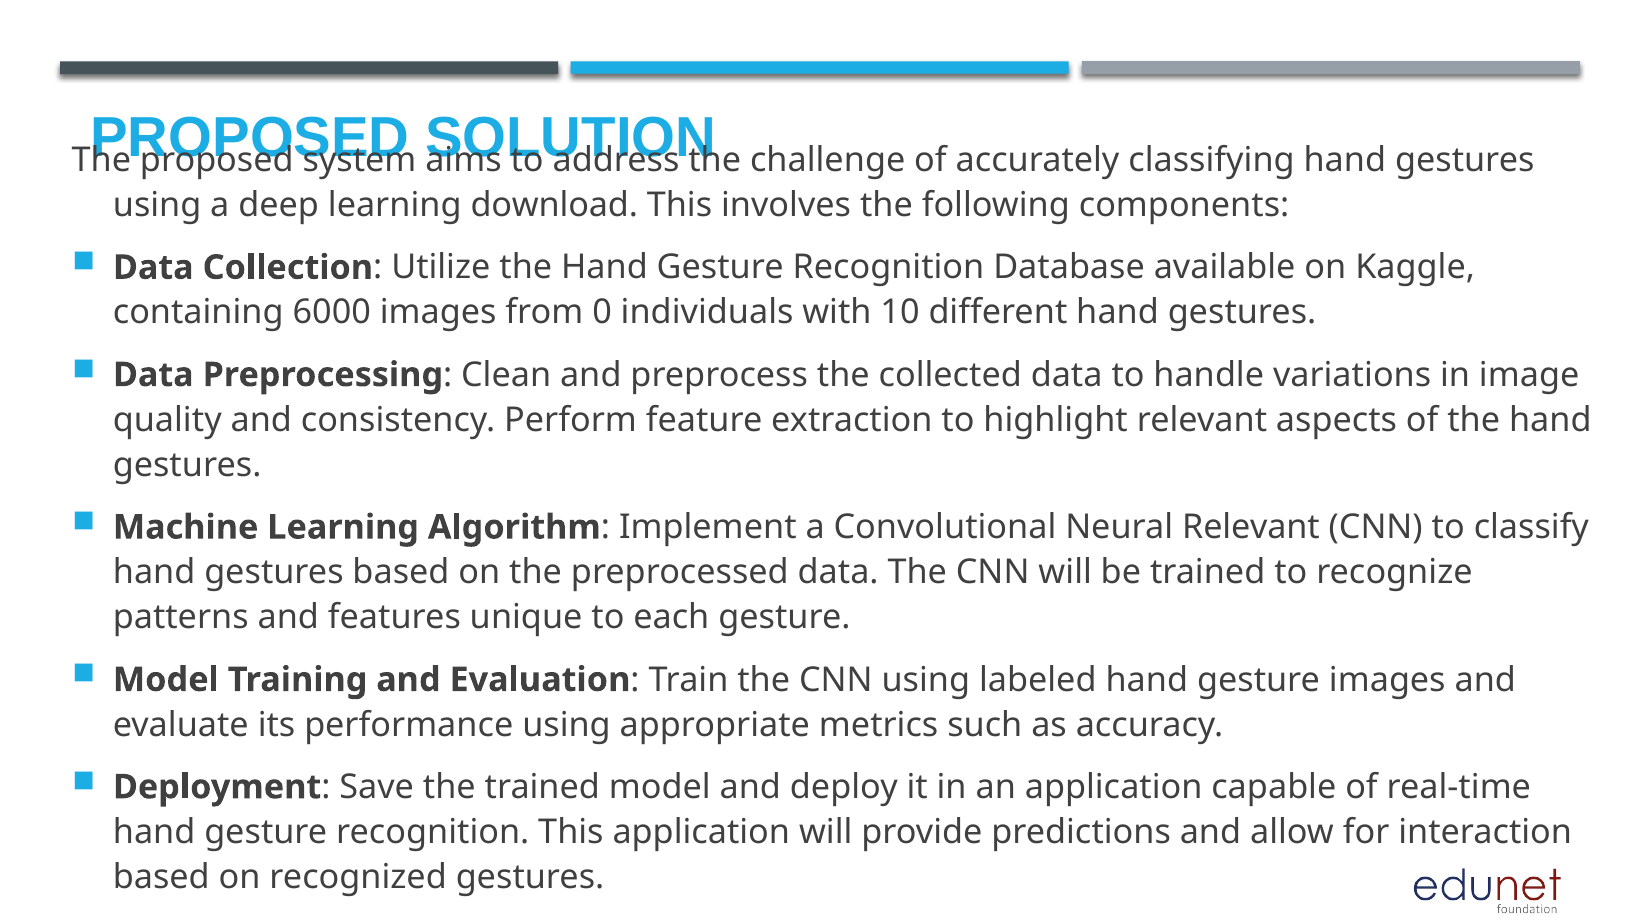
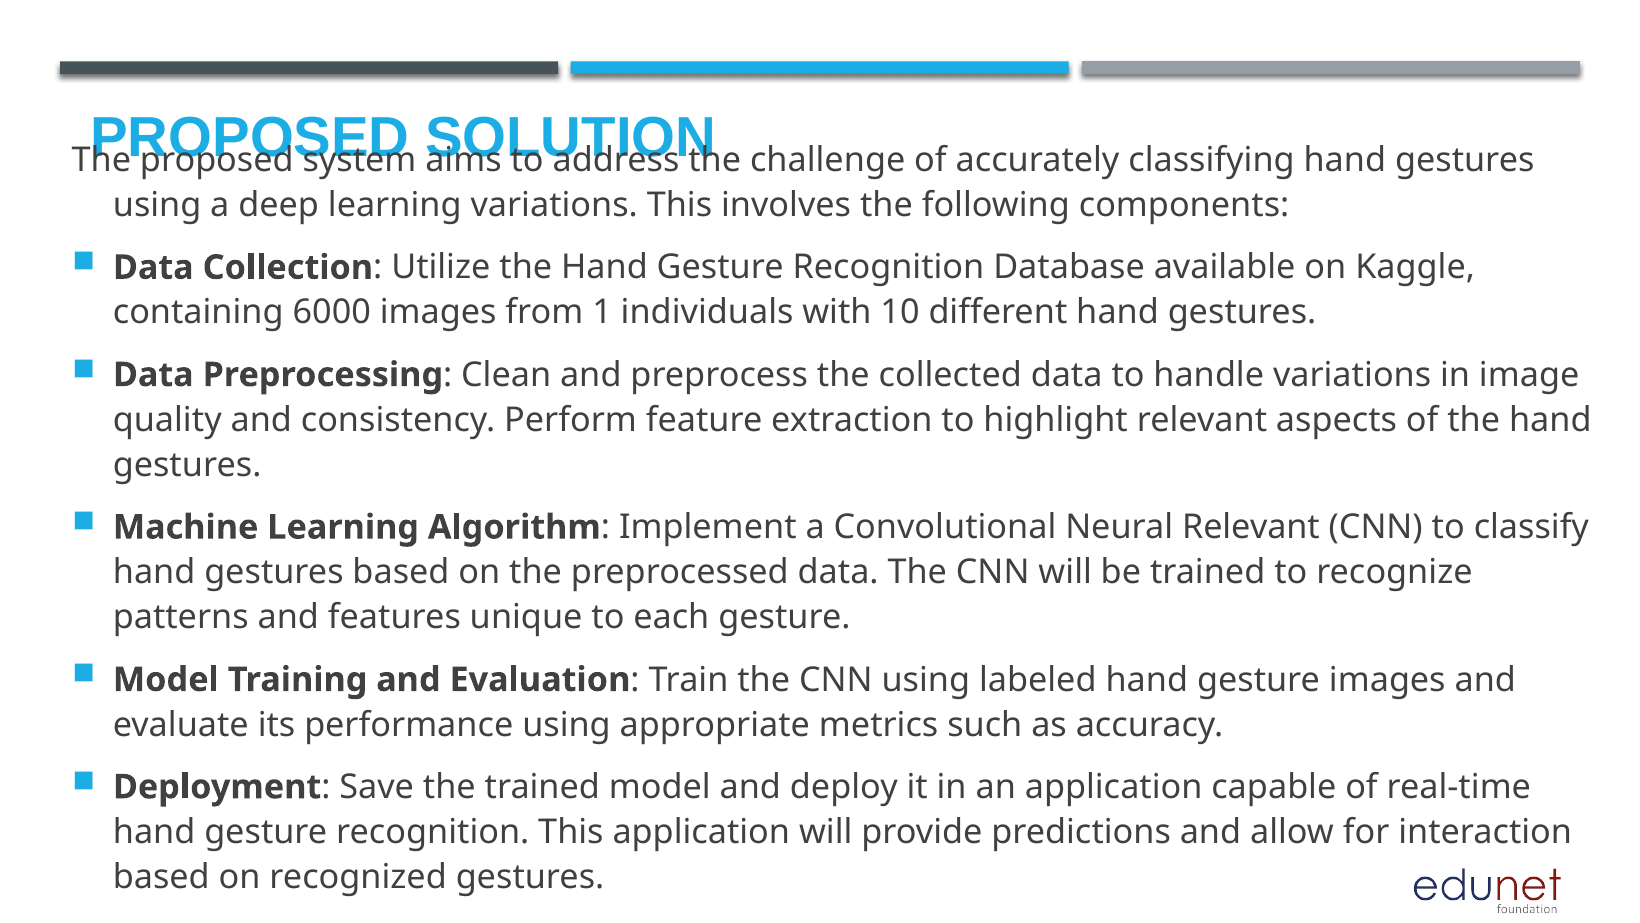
learning download: download -> variations
0: 0 -> 1
